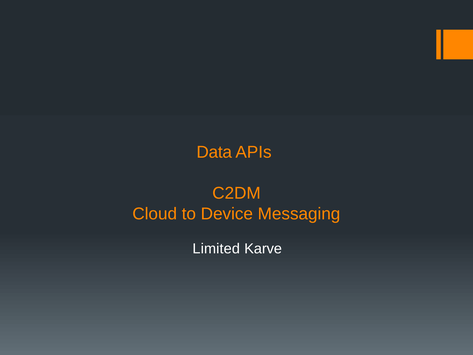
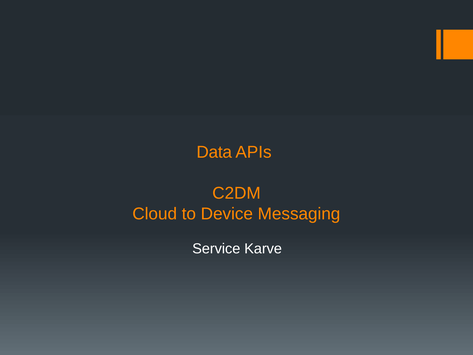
Limited: Limited -> Service
